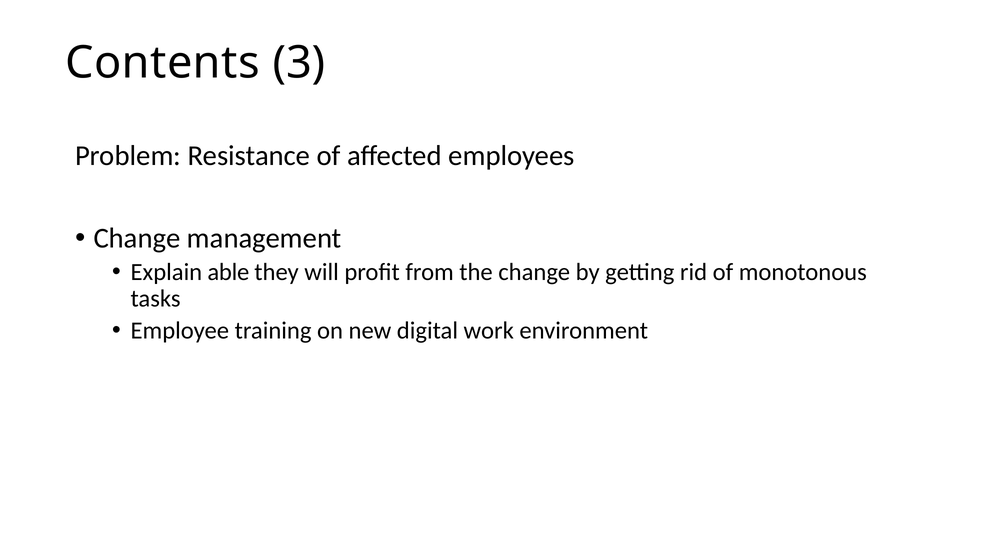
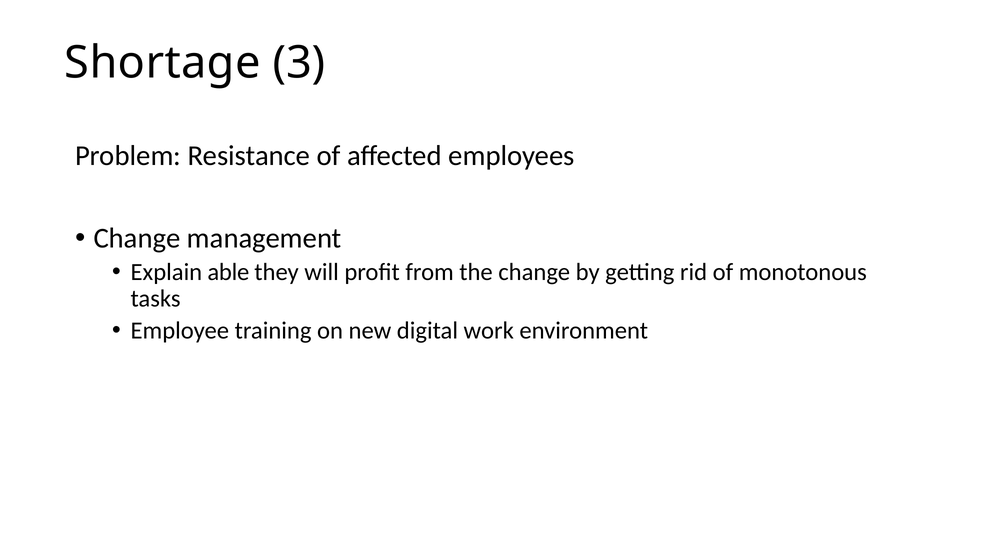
Contents: Contents -> Shortage
